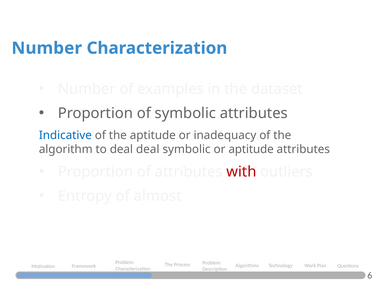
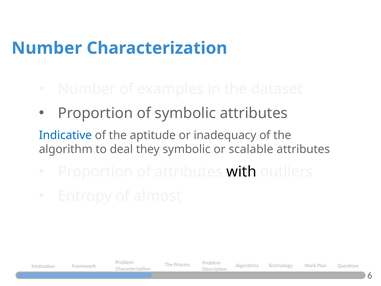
deal deal: deal -> they
or aptitude: aptitude -> scalable
with colour: red -> black
